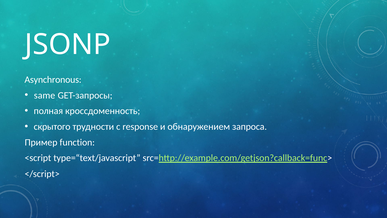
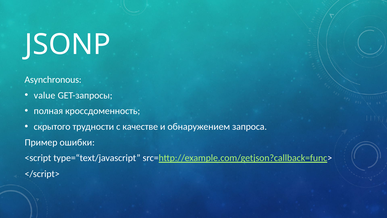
same: same -> value
response: response -> качестве
function: function -> ошибки
